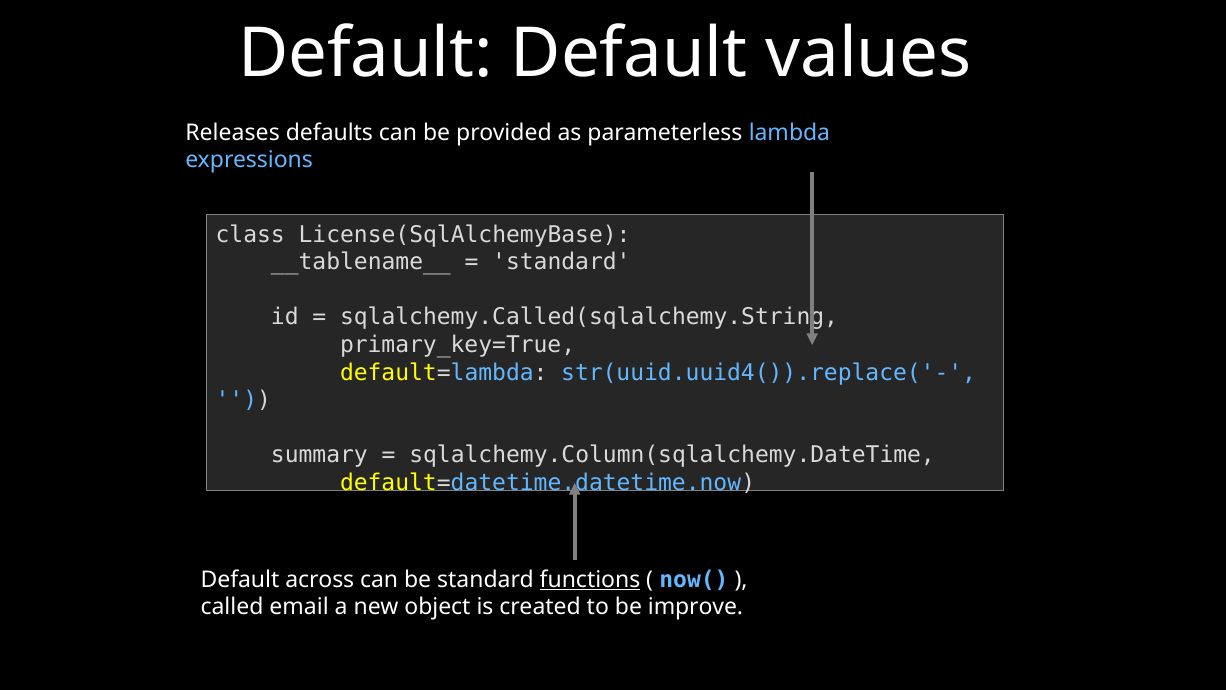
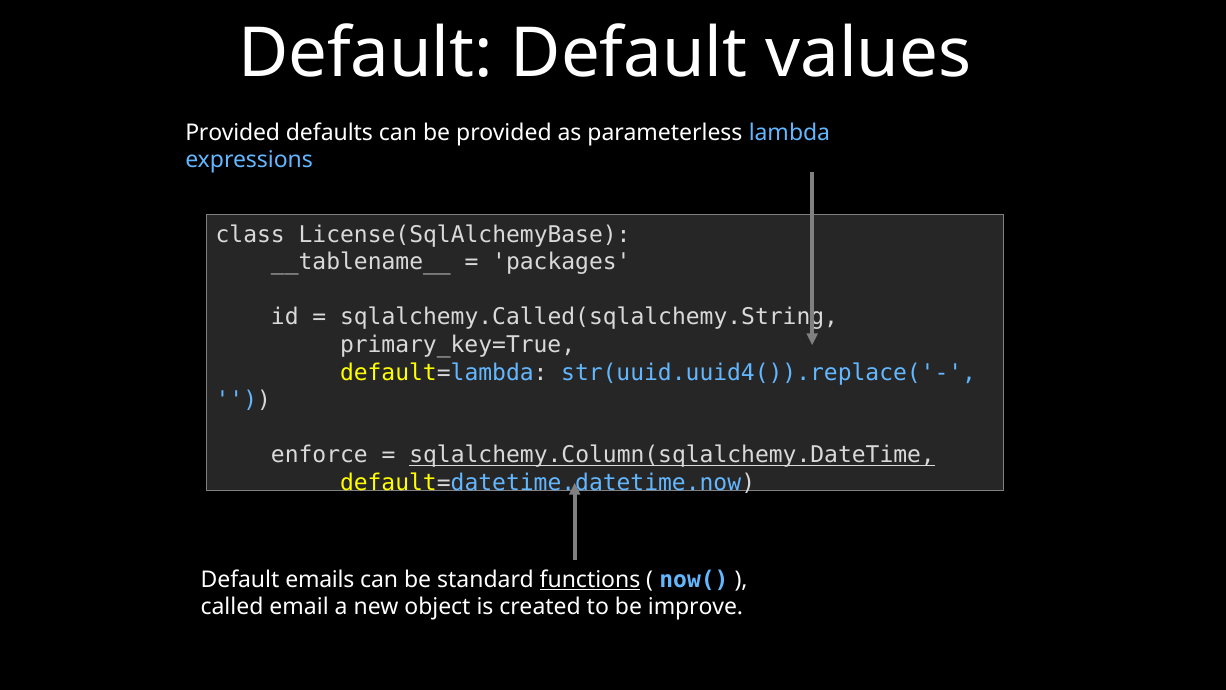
Releases at (233, 133): Releases -> Provided
standard at (561, 262): standard -> packages
summary: summary -> enforce
sqlalchemy.Column(sqlalchemy.DateTime underline: none -> present
across: across -> emails
